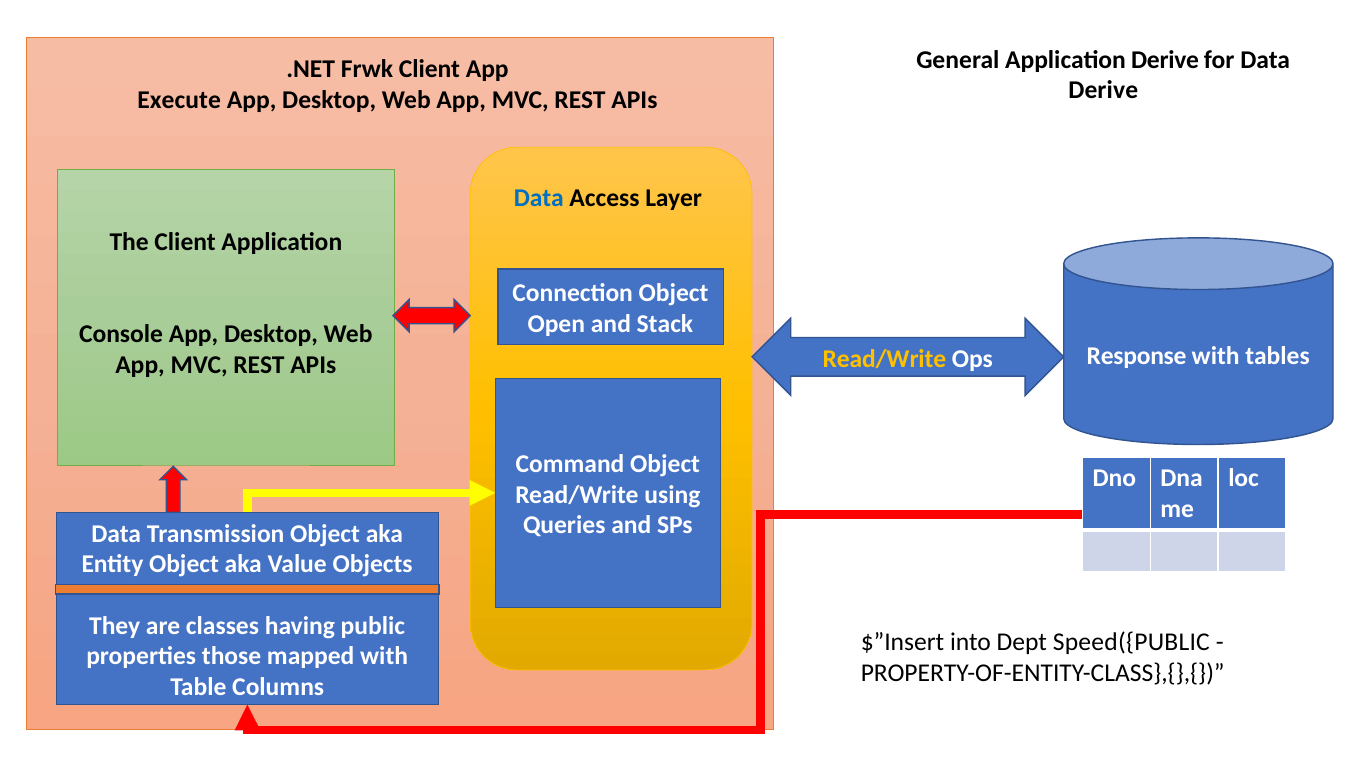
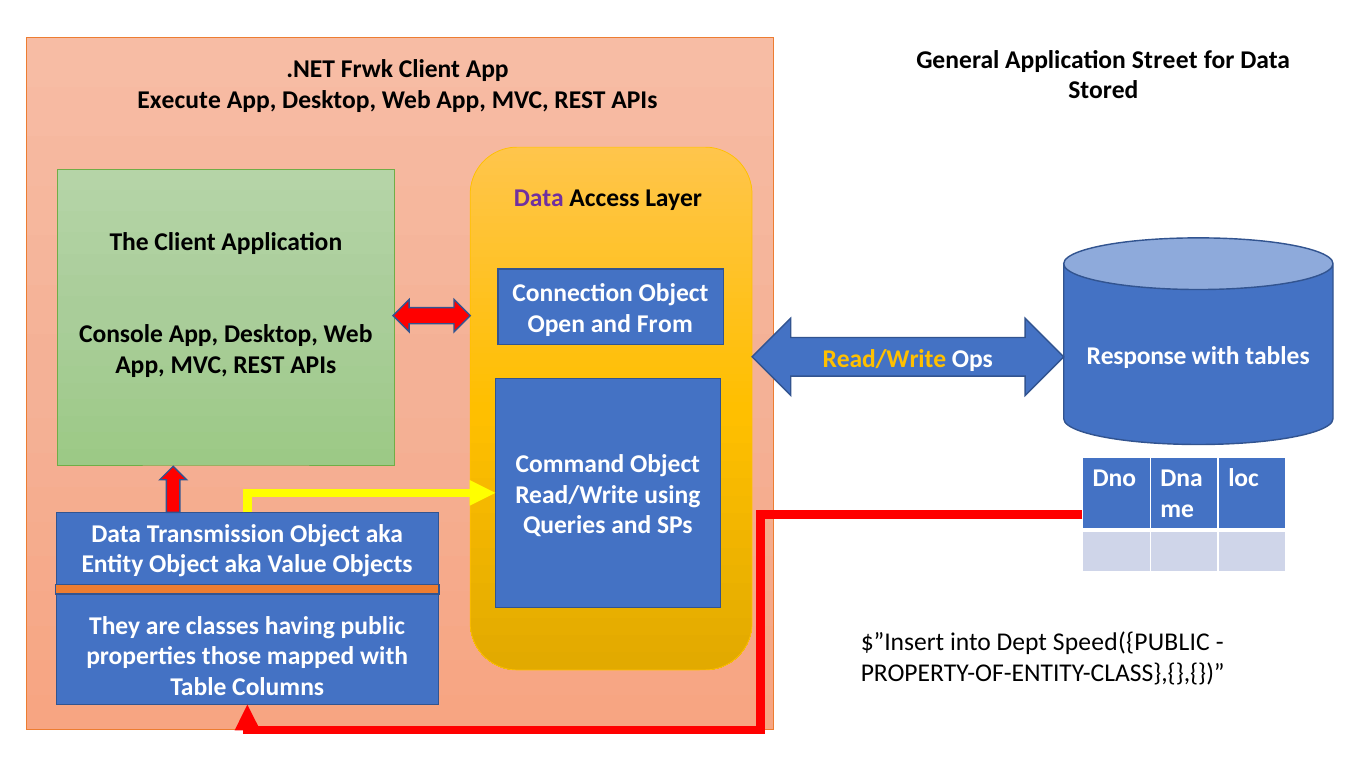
Application Derive: Derive -> Street
Derive at (1103, 90): Derive -> Stored
Data at (539, 199) colour: blue -> purple
Stack: Stack -> From
